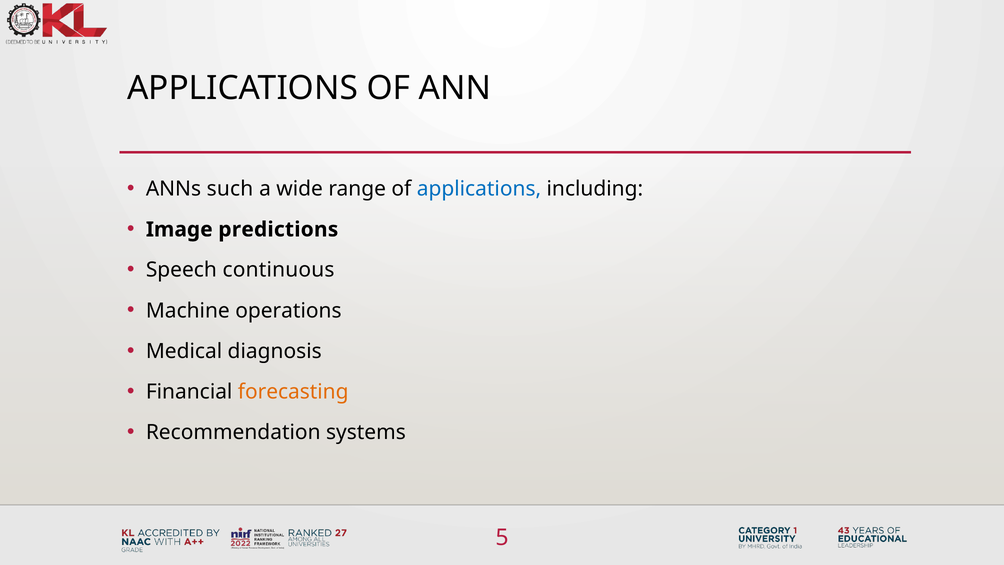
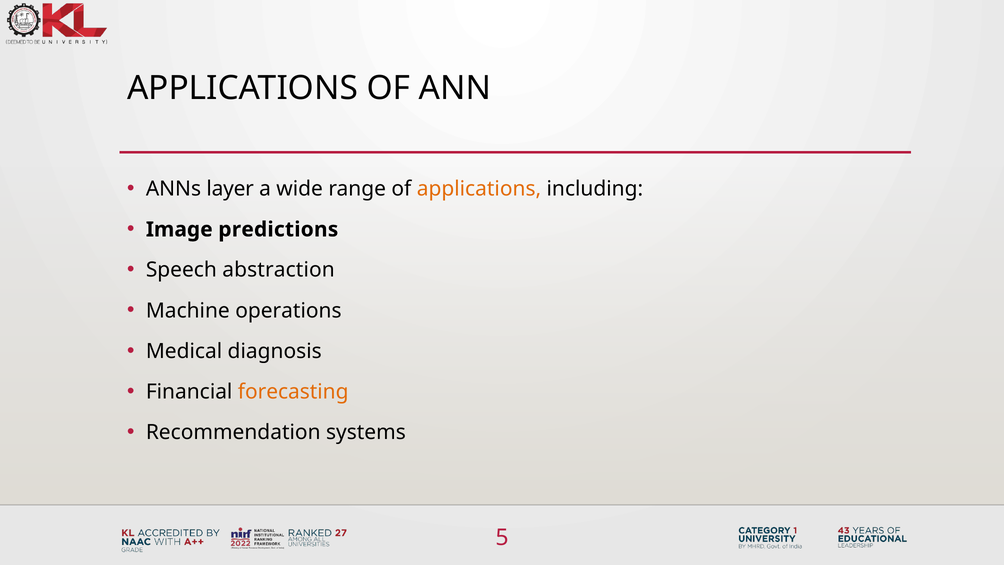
such: such -> layer
applications at (479, 189) colour: blue -> orange
continuous: continuous -> abstraction
